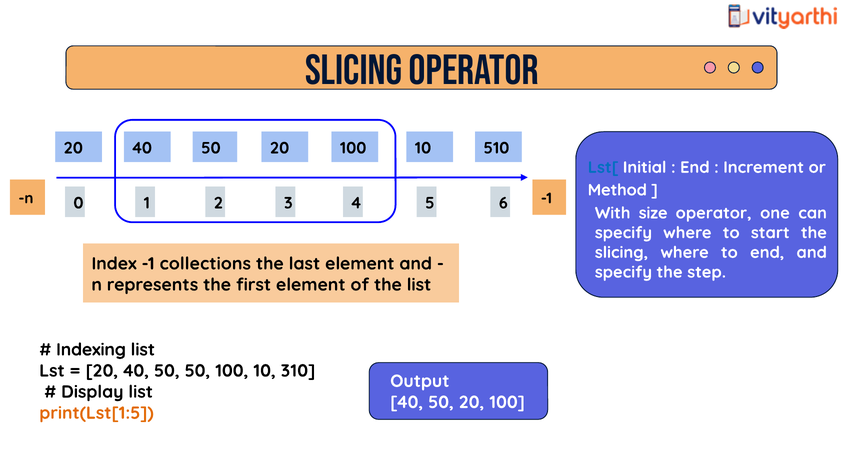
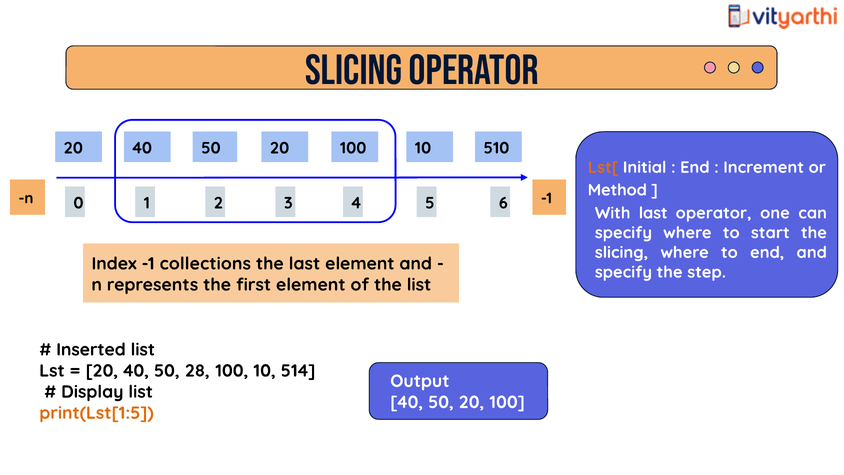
Lst[ colour: blue -> orange
With size: size -> last
Indexing: Indexing -> Inserted
50 50: 50 -> 28
310: 310 -> 514
